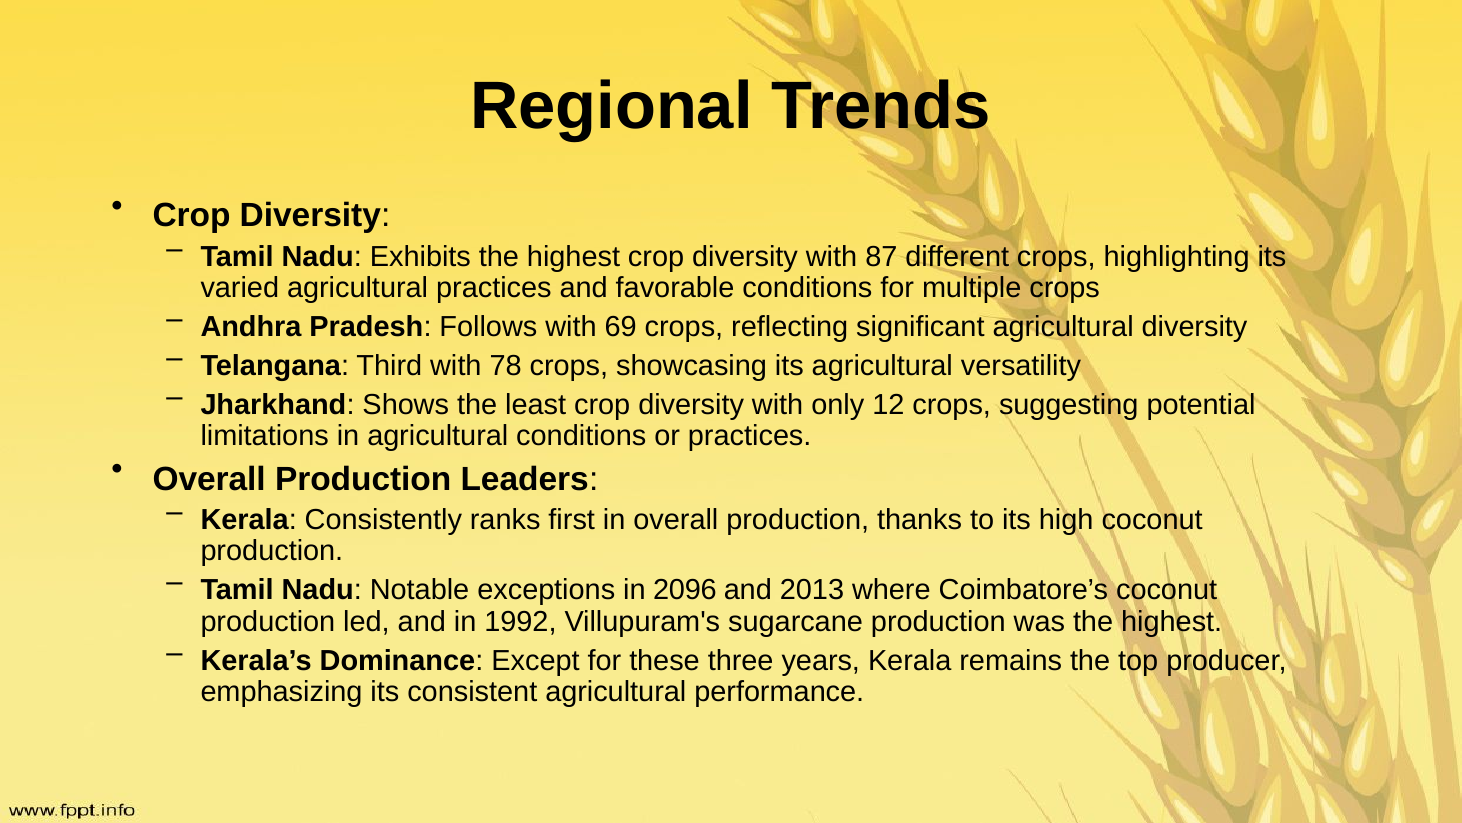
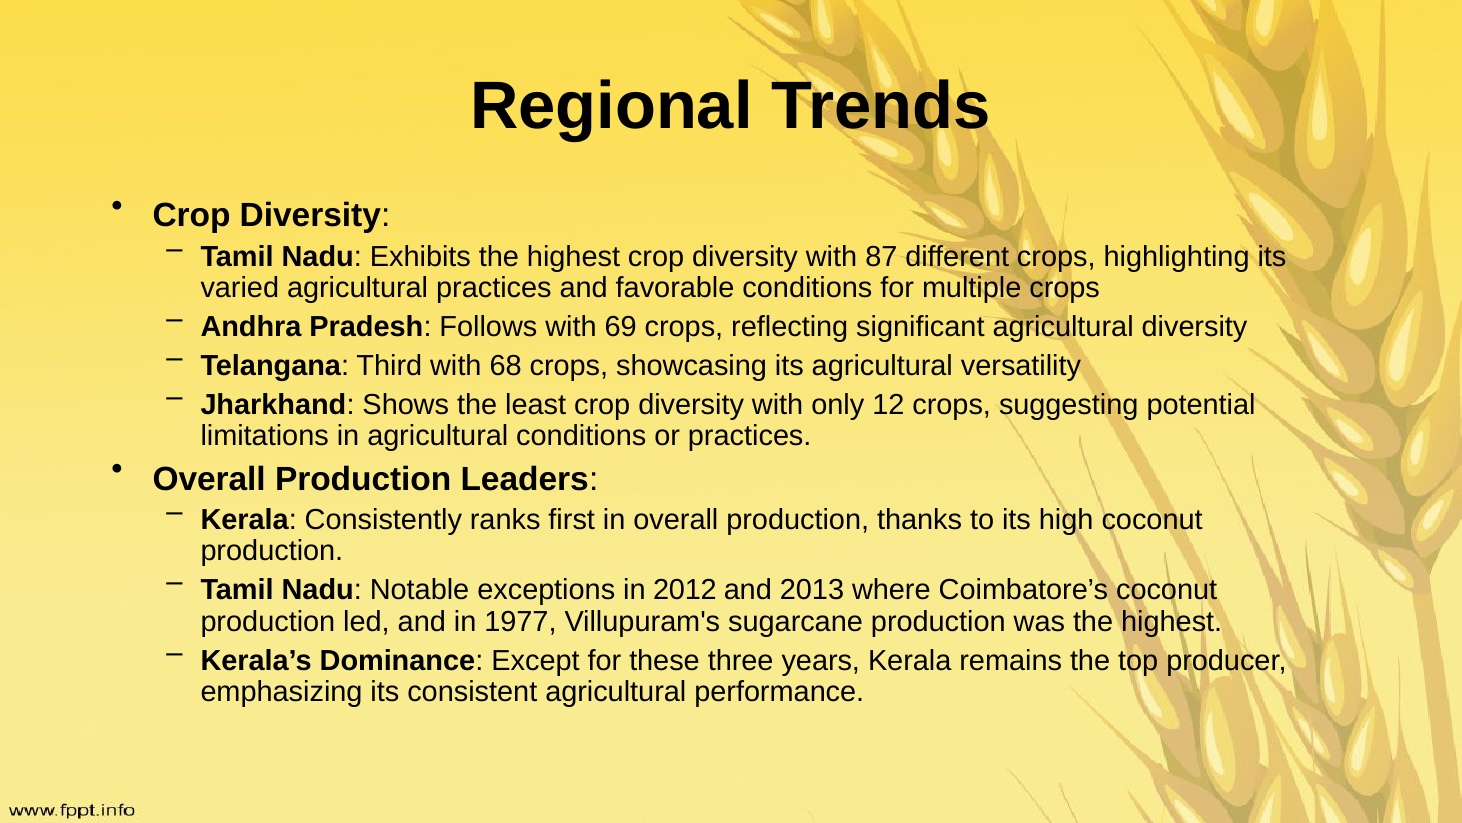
78: 78 -> 68
2096: 2096 -> 2012
1992: 1992 -> 1977
